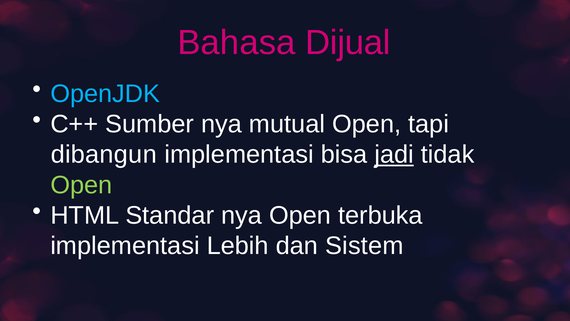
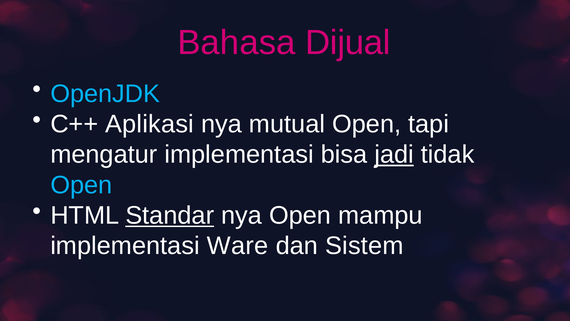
Sumber: Sumber -> Aplikasi
dibangun: dibangun -> mengatur
Open at (81, 185) colour: light green -> light blue
Standar underline: none -> present
terbuka: terbuka -> mampu
Lebih: Lebih -> Ware
